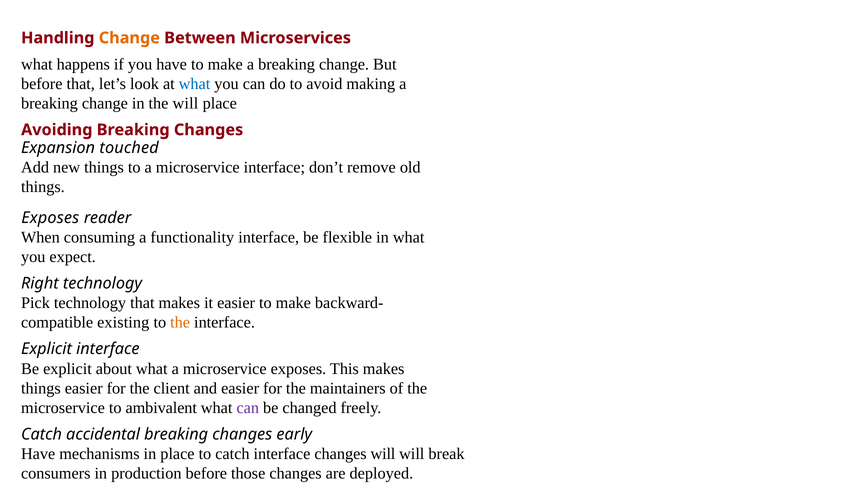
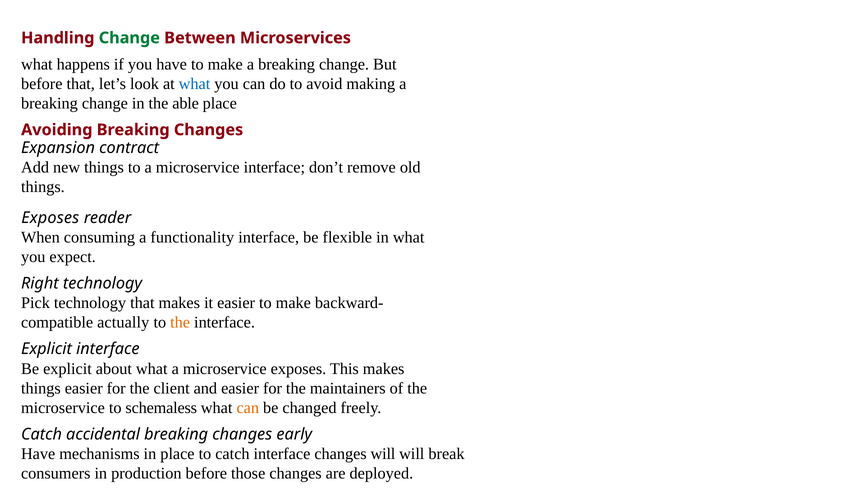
Change at (129, 38) colour: orange -> green
the will: will -> able
touched: touched -> contract
existing: existing -> actually
ambivalent: ambivalent -> schemaless
can at (248, 407) colour: purple -> orange
